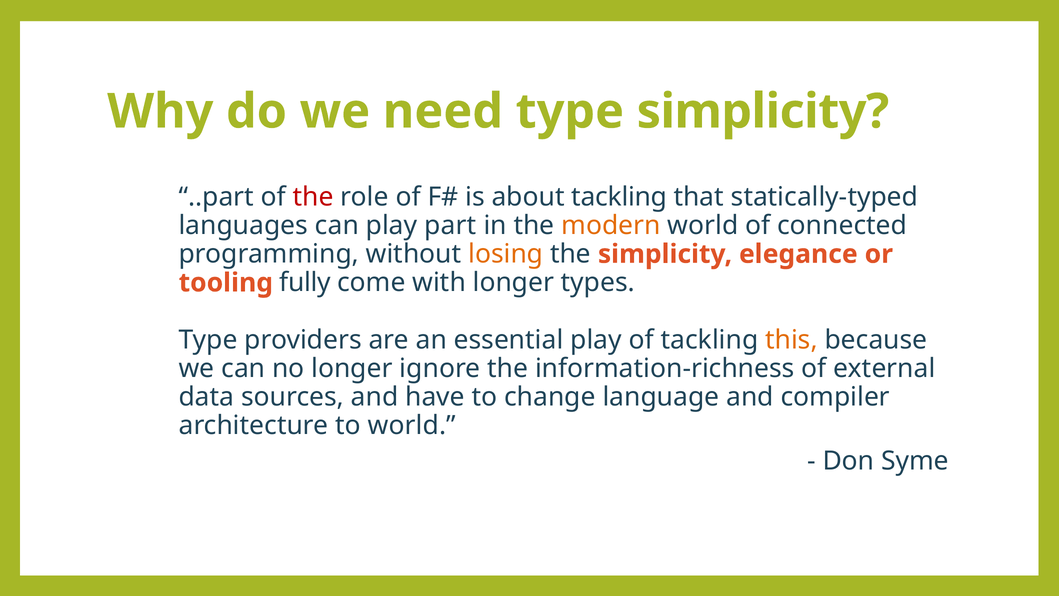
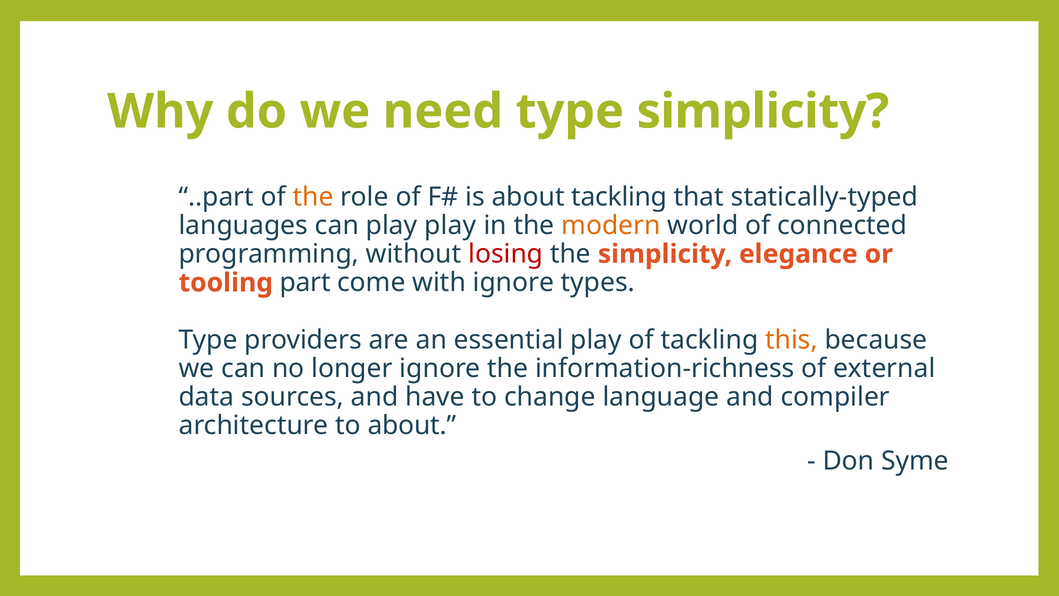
the at (313, 197) colour: red -> orange
play part: part -> play
losing colour: orange -> red
fully: fully -> part
with longer: longer -> ignore
to world: world -> about
